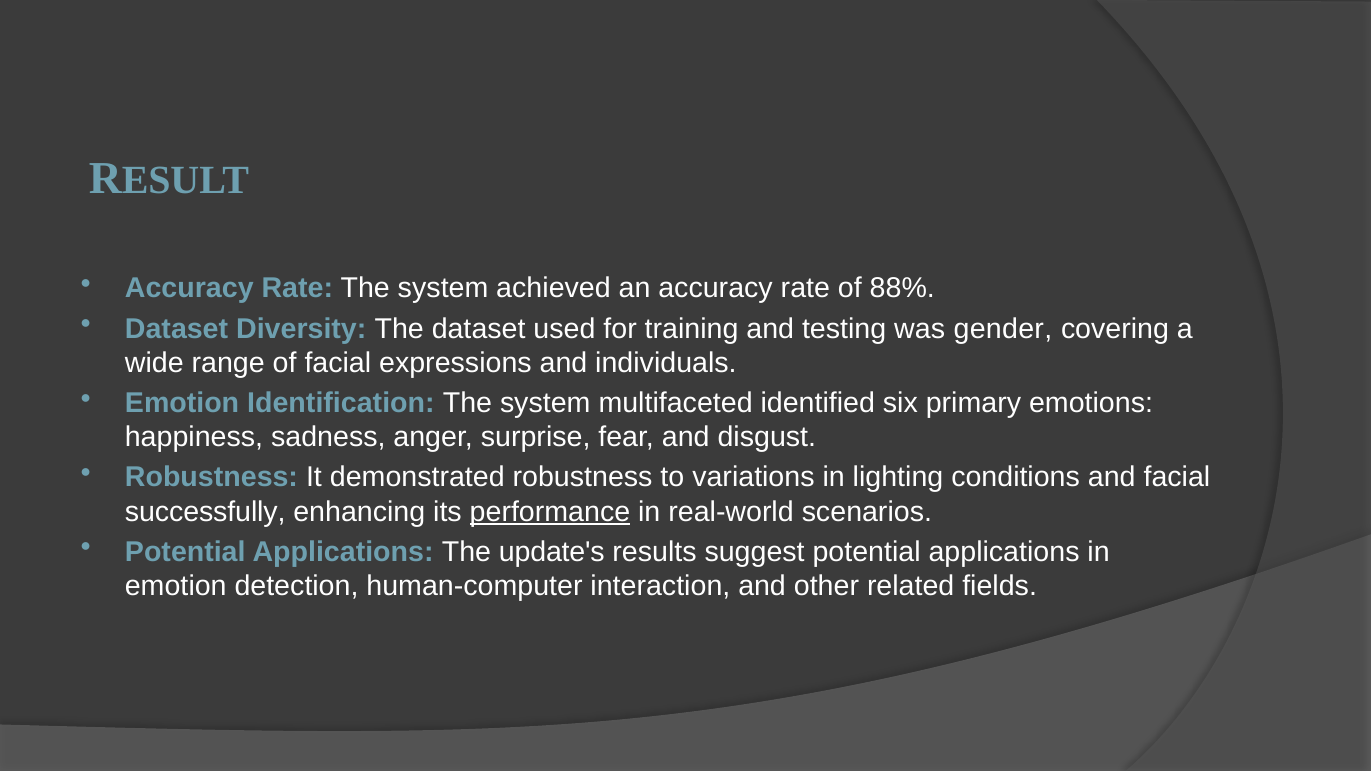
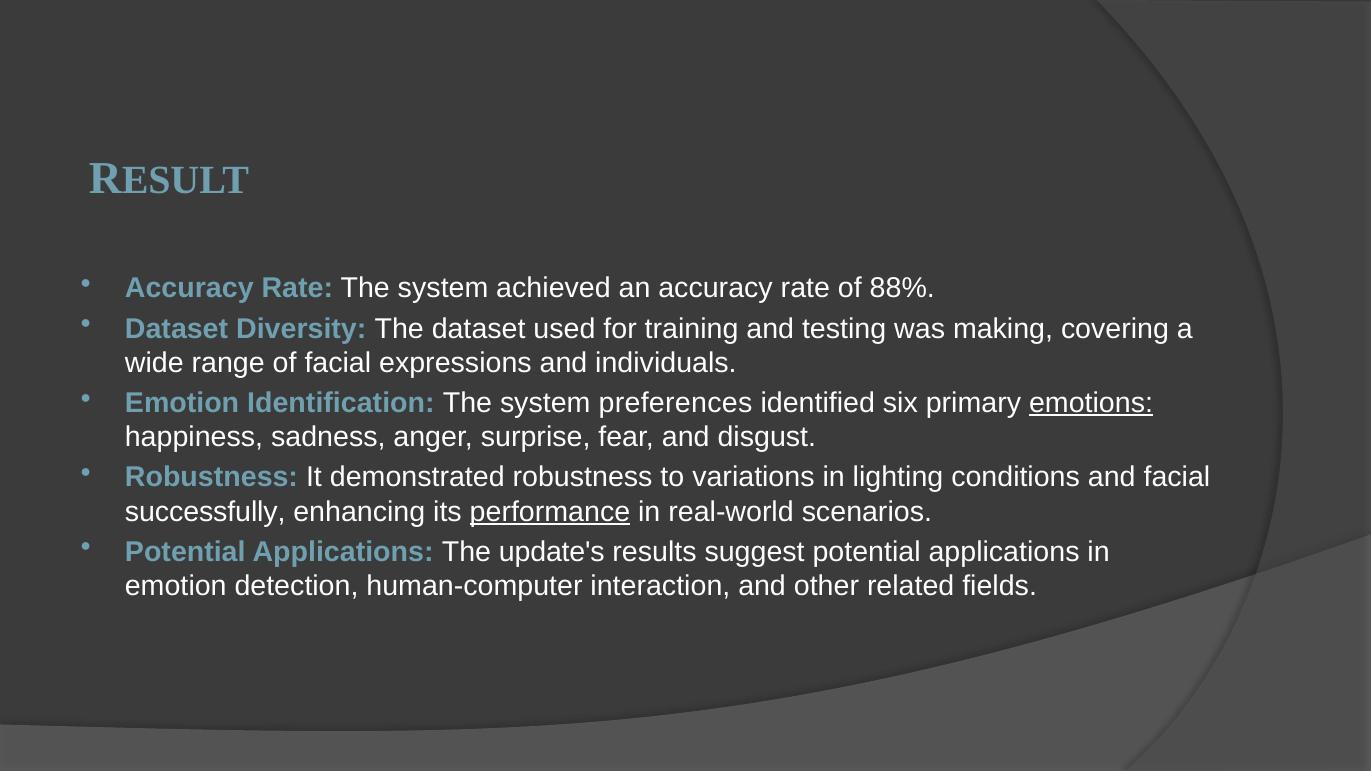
gender: gender -> making
multifaceted: multifaceted -> preferences
emotions underline: none -> present
